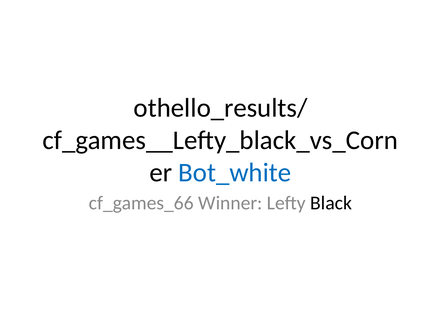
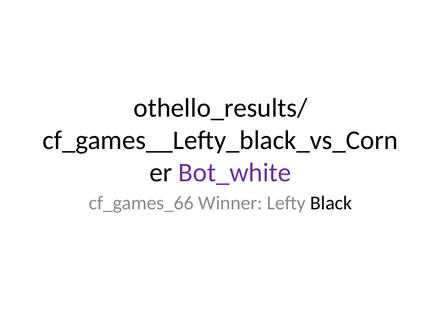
Bot_white colour: blue -> purple
